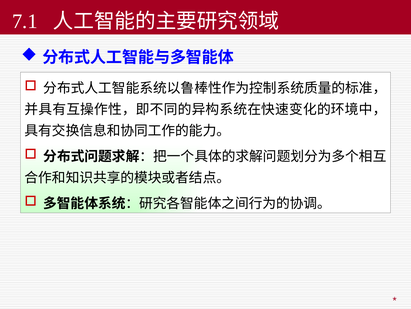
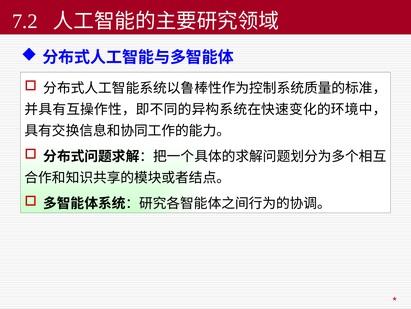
7.1: 7.1 -> 7.2
